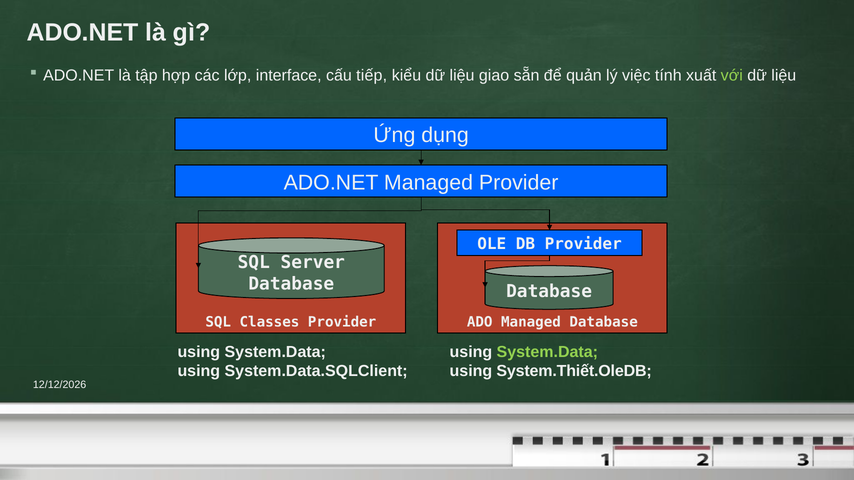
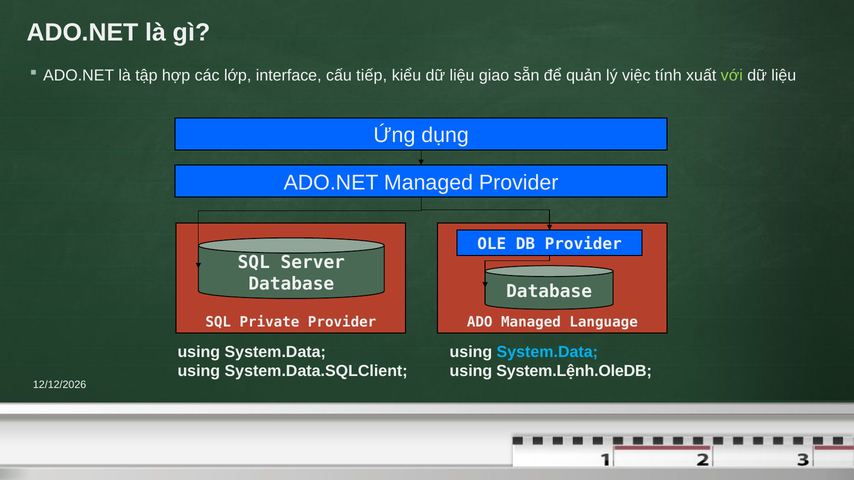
Classes: Classes -> Private
Managed Database: Database -> Language
System.Data at (547, 352) colour: light green -> light blue
System.Thiết.OleDB: System.Thiết.OleDB -> System.Lệnh.OleDB
